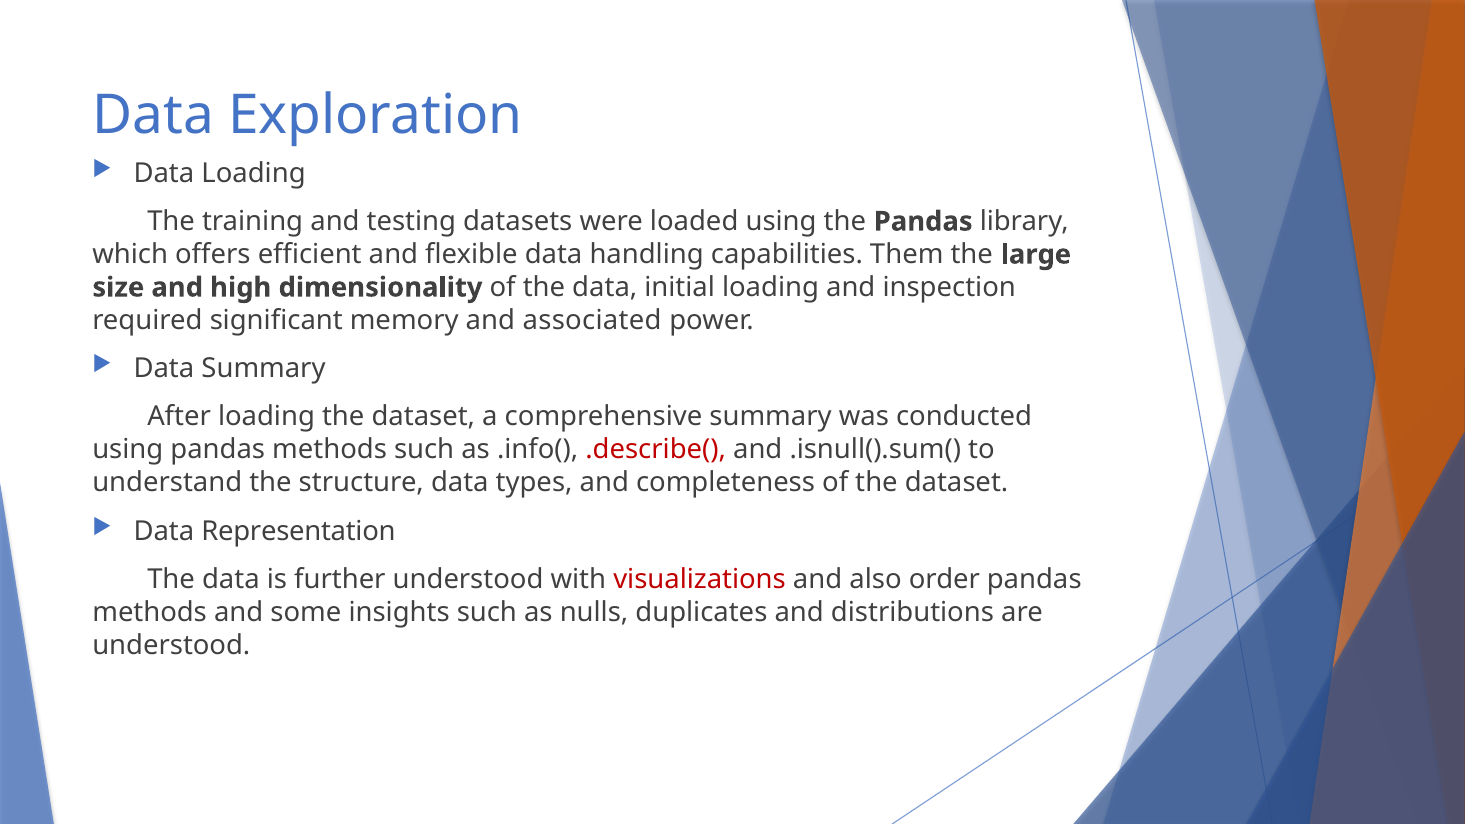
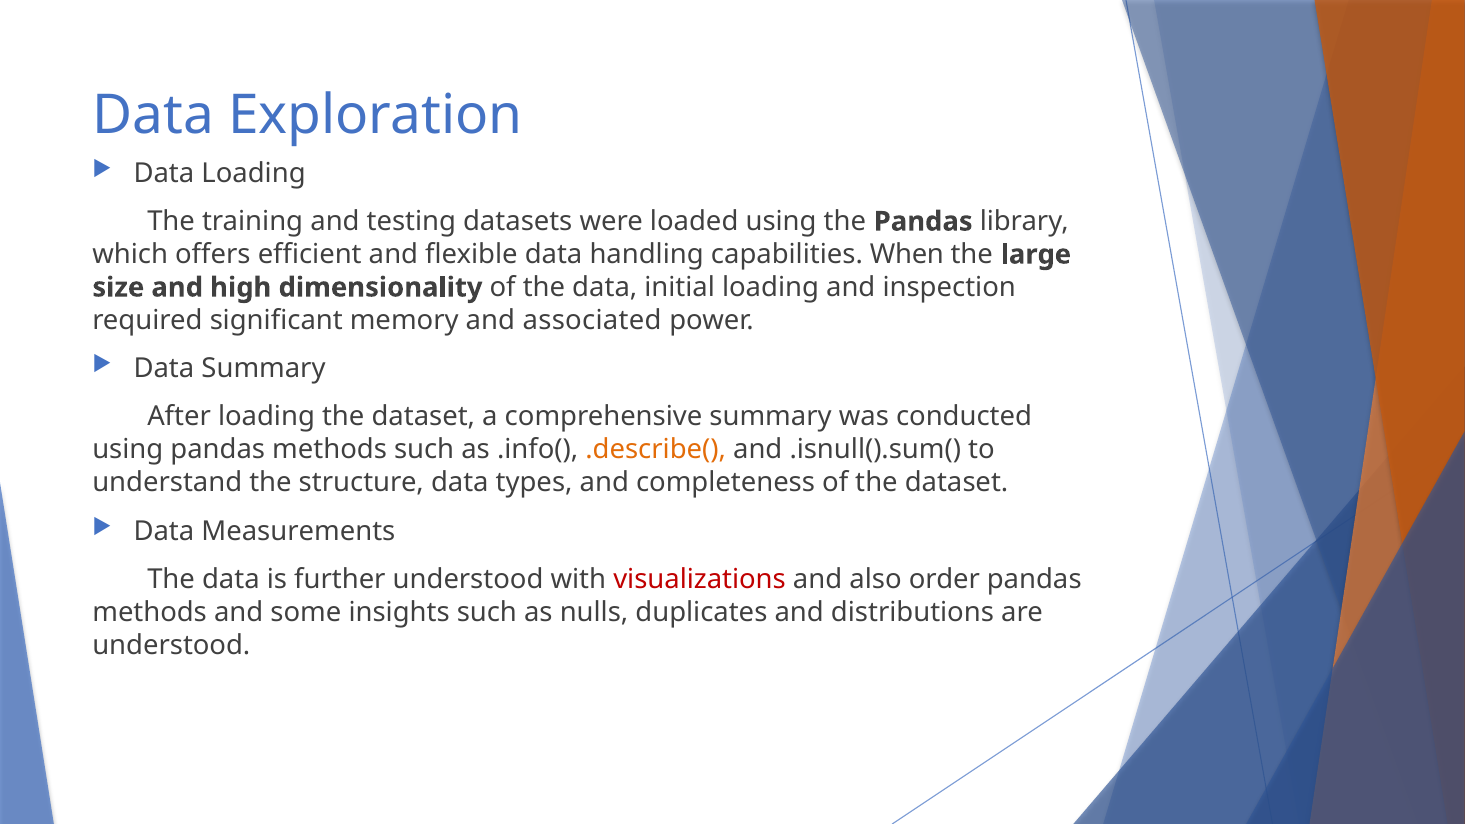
Them: Them -> When
.describe( colour: red -> orange
Representation: Representation -> Measurements
